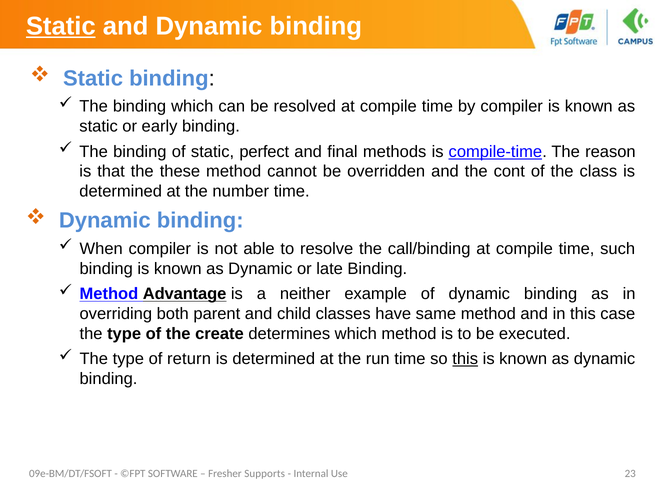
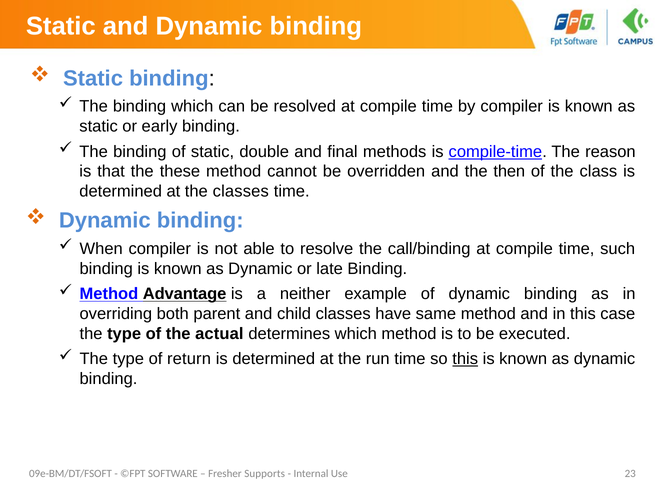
Static at (61, 26) underline: present -> none
perfect: perfect -> double
cont: cont -> then
the number: number -> classes
create: create -> actual
